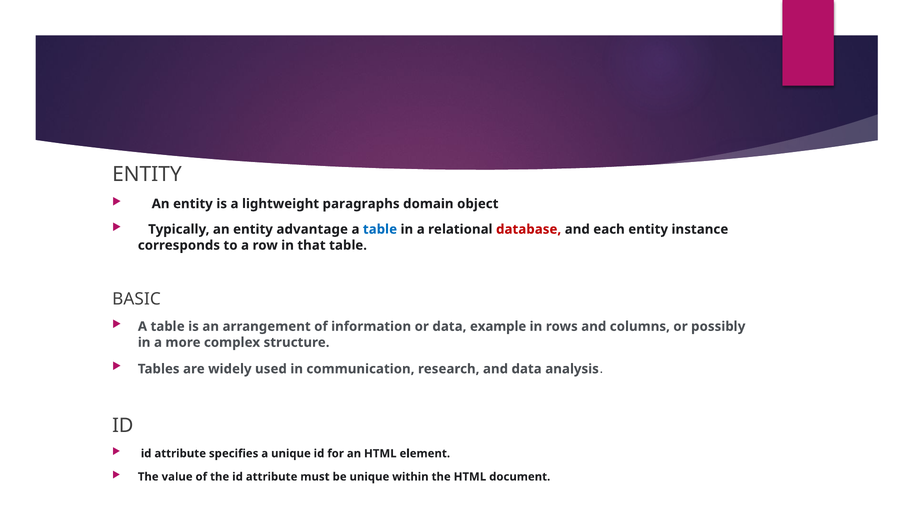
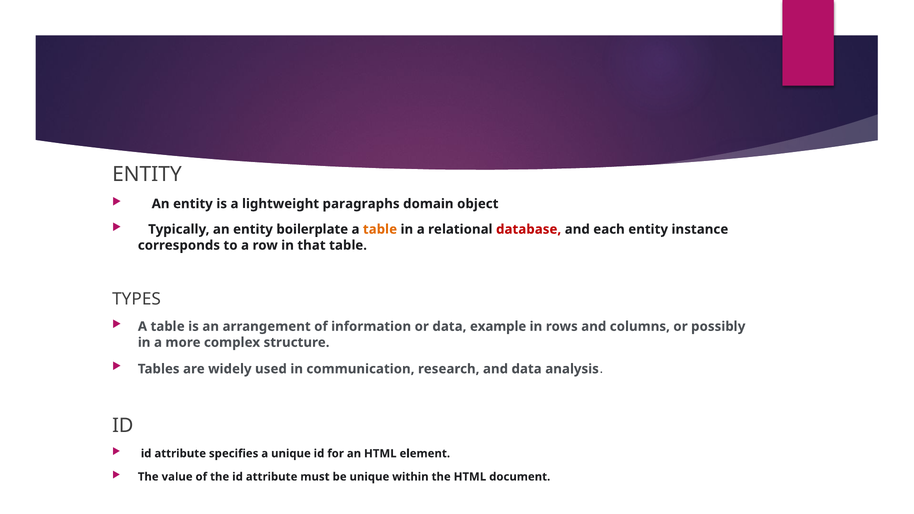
advantage: advantage -> boilerplate
table at (380, 229) colour: blue -> orange
BASIC: BASIC -> TYPES
